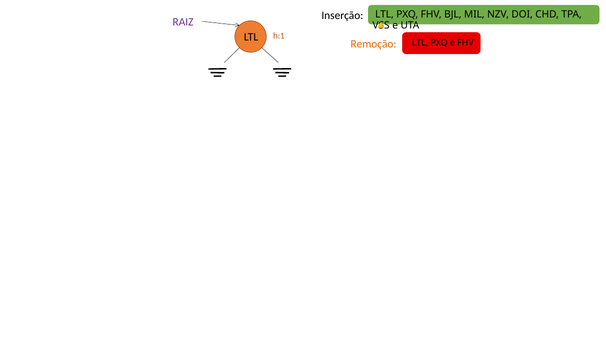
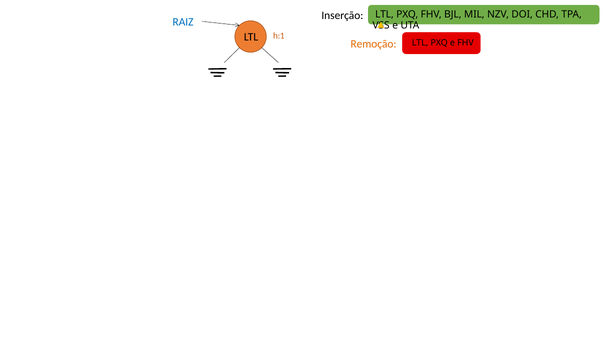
RAIZ colour: purple -> blue
